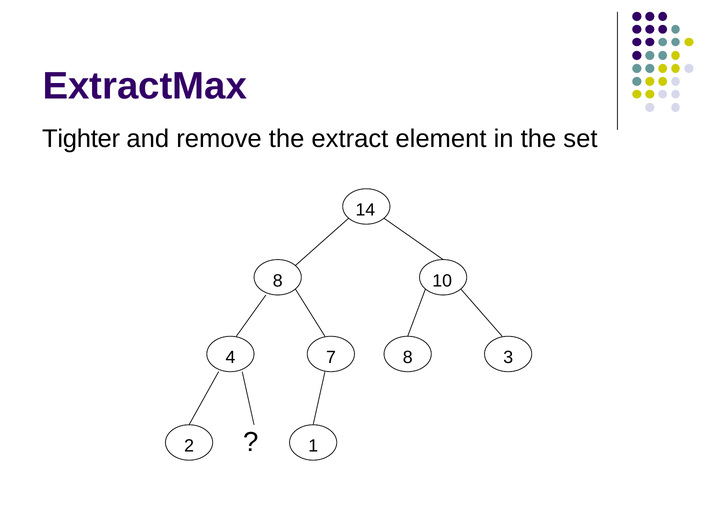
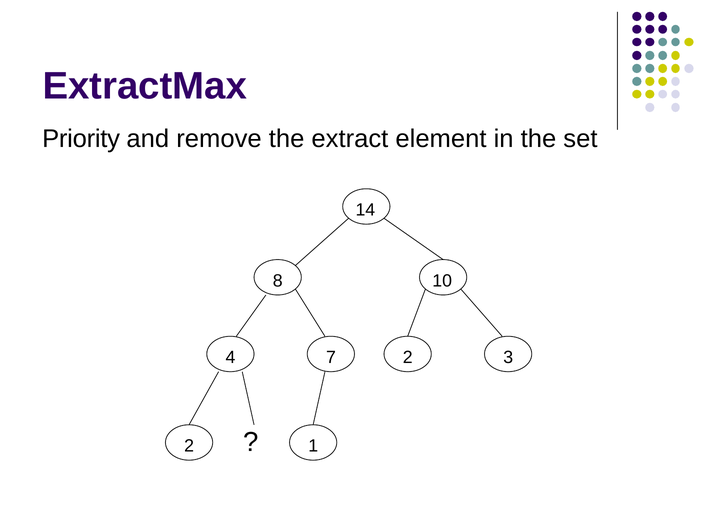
Tighter: Tighter -> Priority
7 8: 8 -> 2
